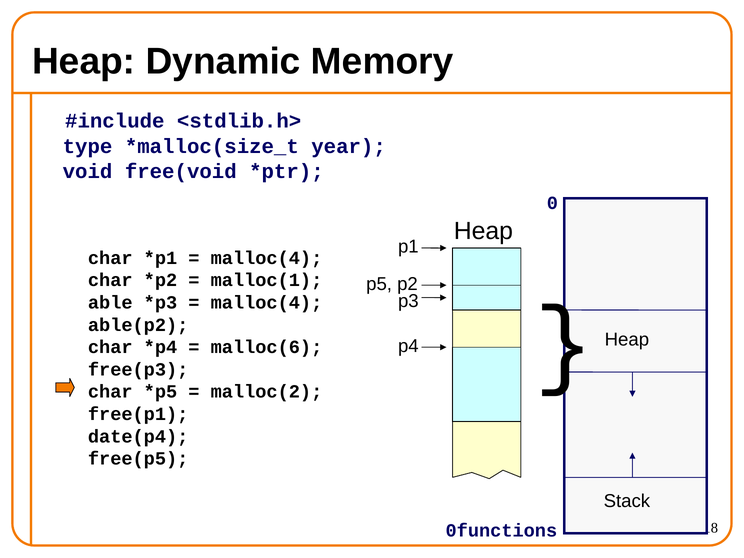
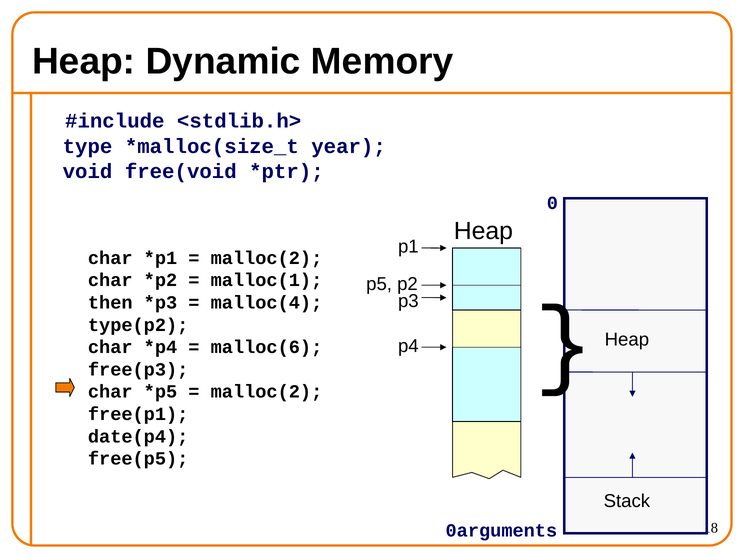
malloc(4 at (266, 258): malloc(4 -> malloc(2
able: able -> then
able(p2: able(p2 -> type(p2
0functions: 0functions -> 0arguments
